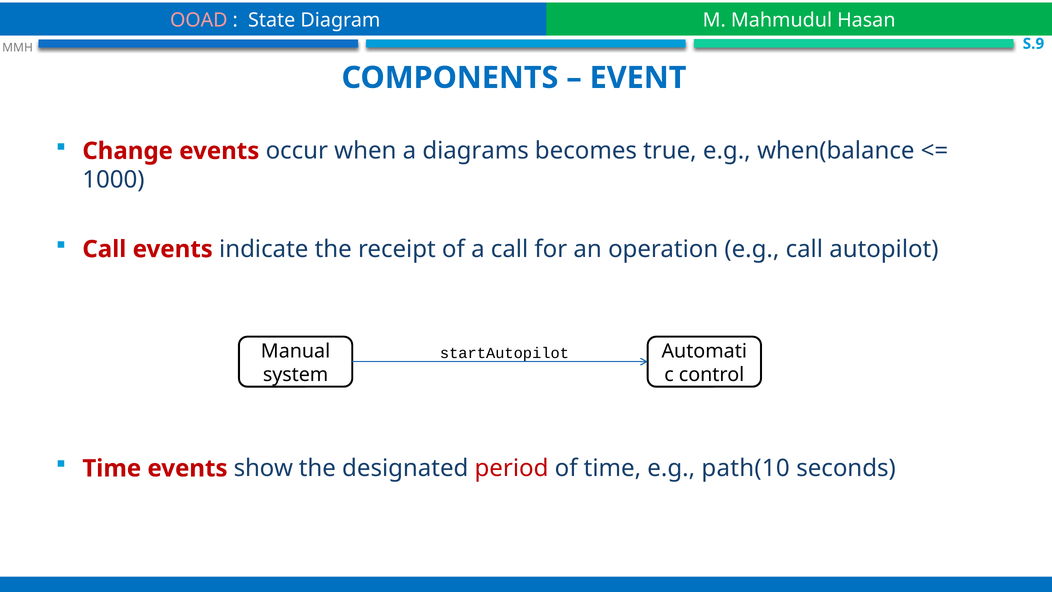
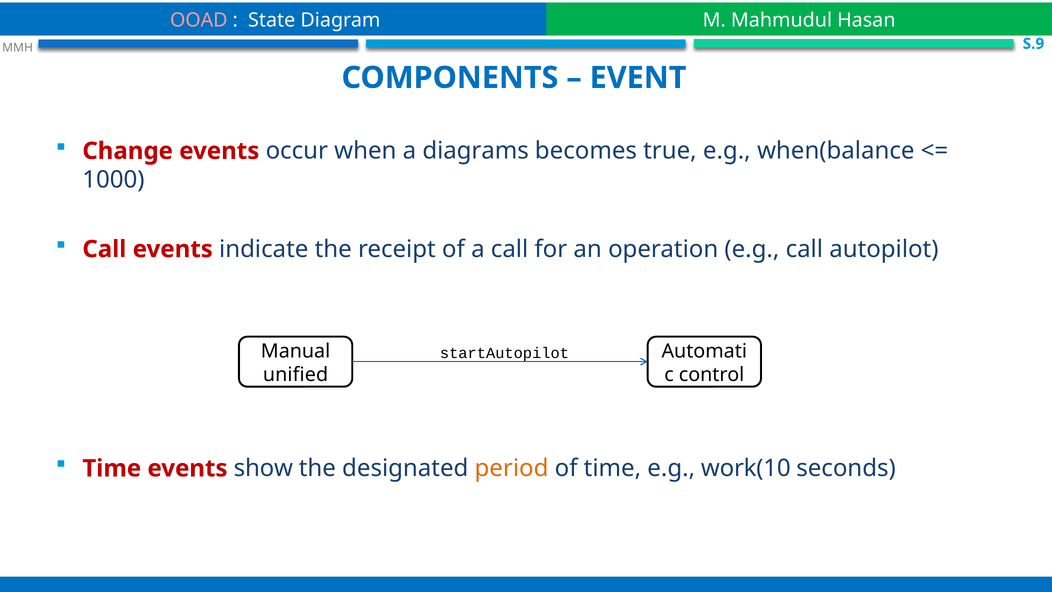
system: system -> unified
period colour: red -> orange
path(10: path(10 -> work(10
